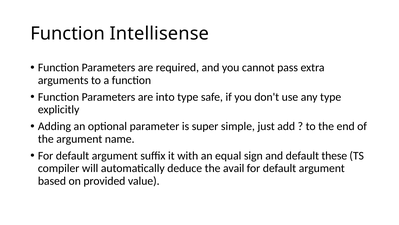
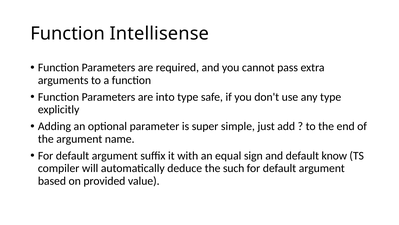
these: these -> know
avail: avail -> such
